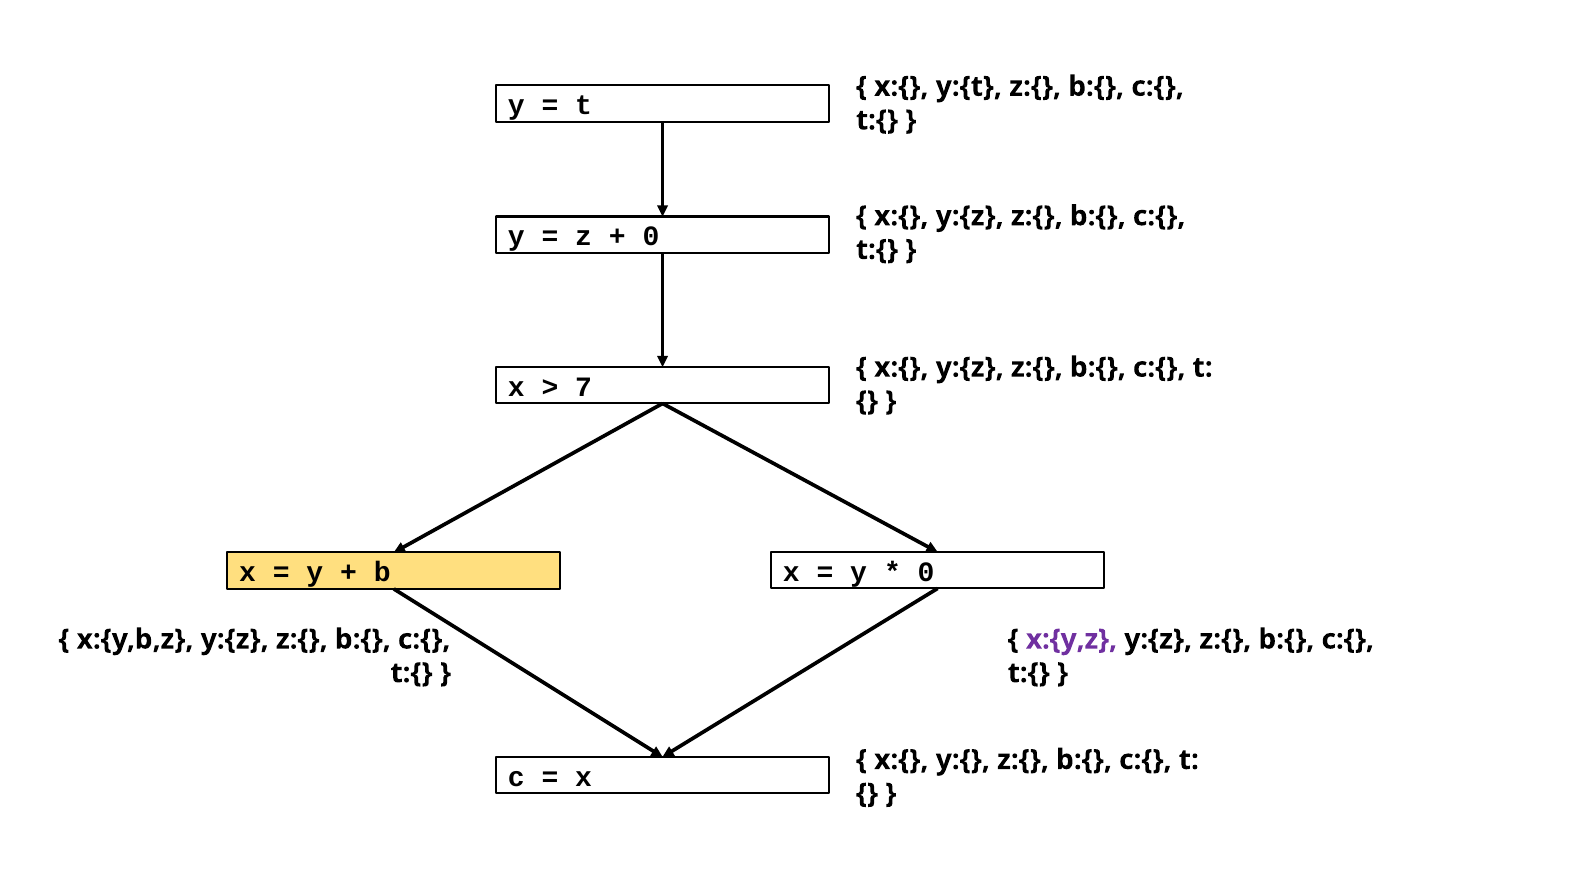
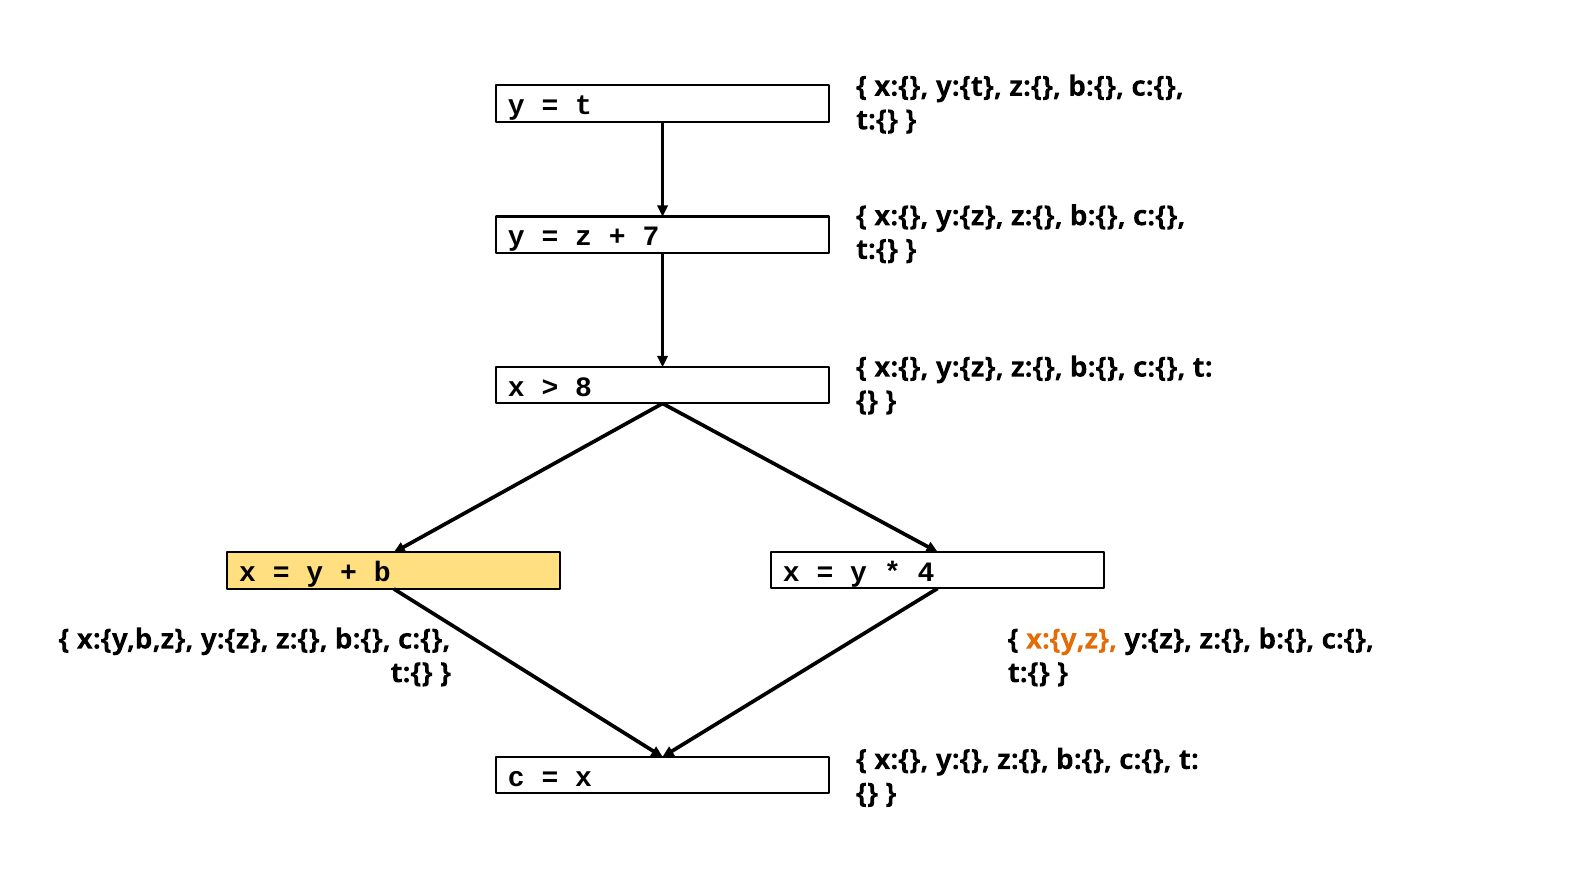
0 at (651, 237): 0 -> 7
7: 7 -> 8
0 at (926, 572): 0 -> 4
x:{y,z colour: purple -> orange
